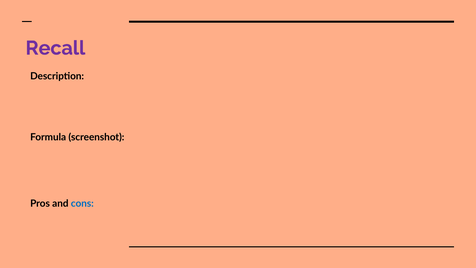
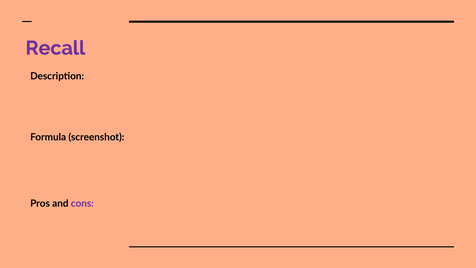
cons colour: blue -> purple
